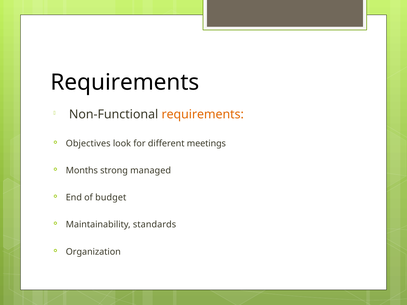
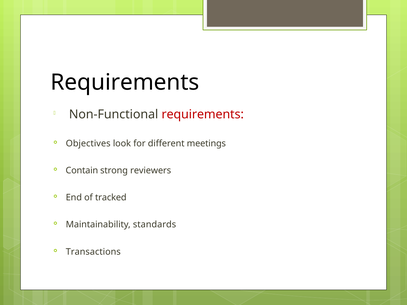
requirements at (203, 115) colour: orange -> red
Months: Months -> Contain
managed: managed -> reviewers
budget: budget -> tracked
Organization: Organization -> Transactions
